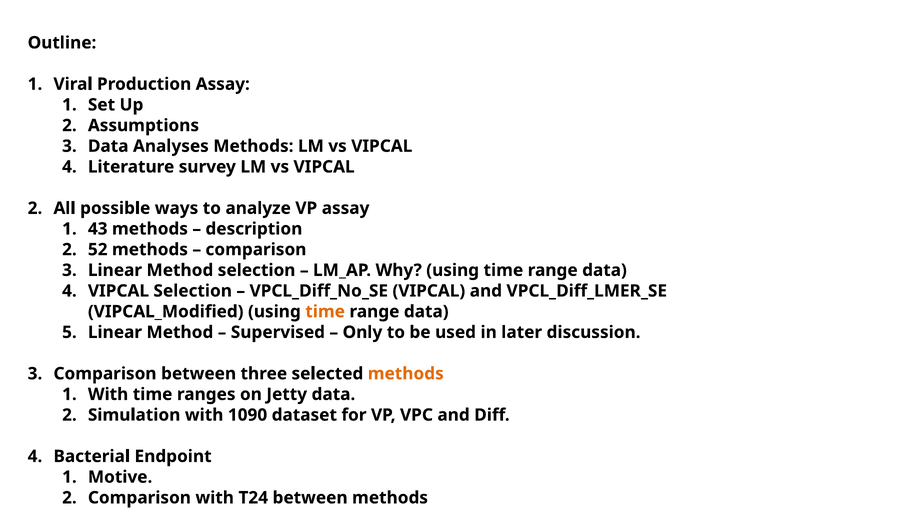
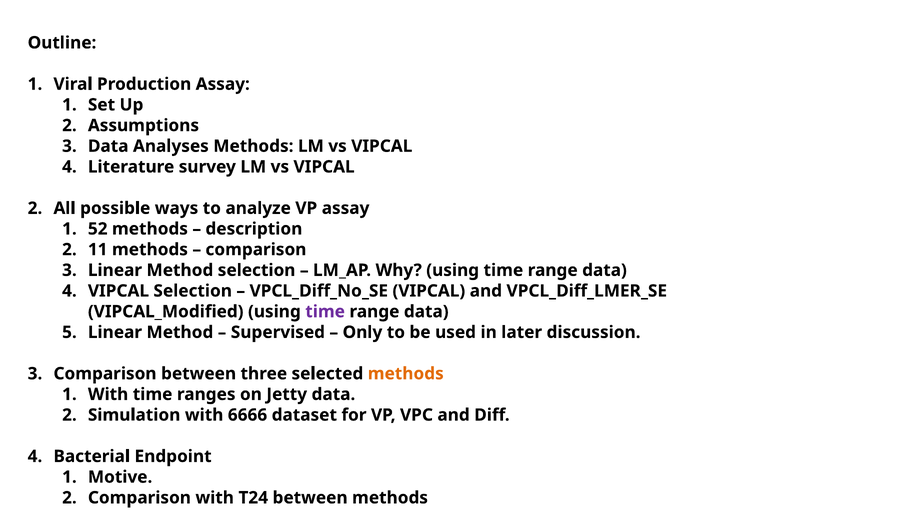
43: 43 -> 52
52: 52 -> 11
time at (325, 311) colour: orange -> purple
1090: 1090 -> 6666
